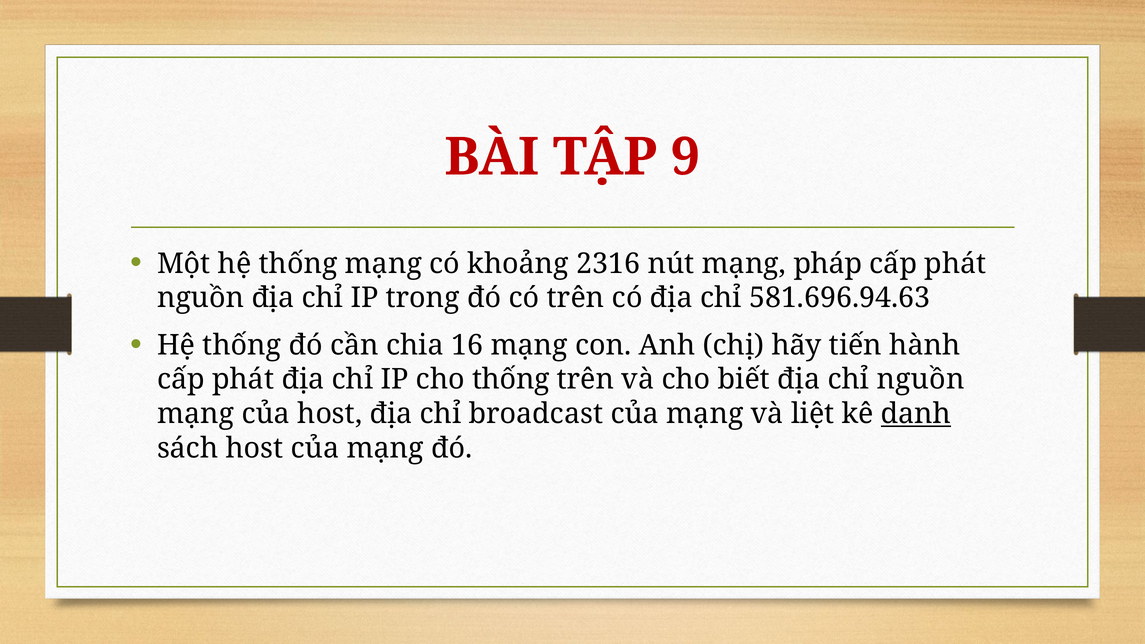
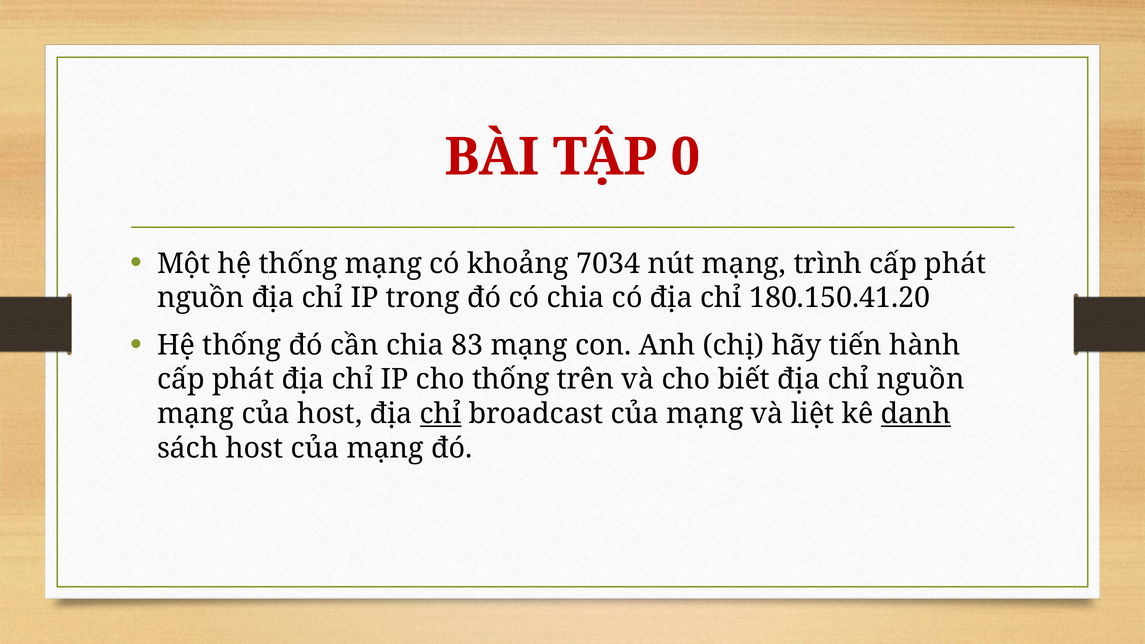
9: 9 -> 0
2316: 2316 -> 7034
pháp: pháp -> trình
có trên: trên -> chia
581.696.94.63: 581.696.94.63 -> 180.150.41.20
16: 16 -> 83
chỉ at (441, 414) underline: none -> present
